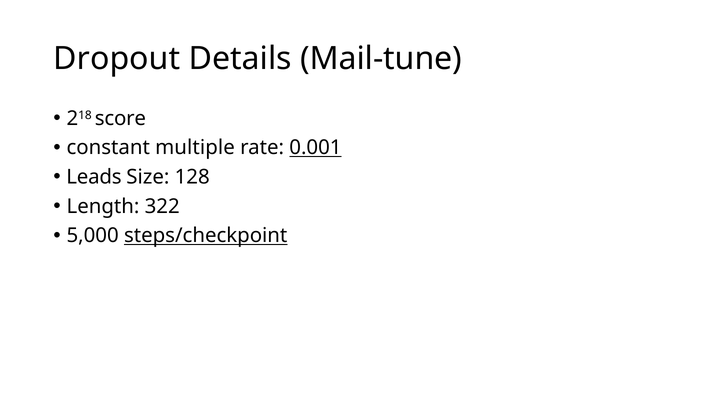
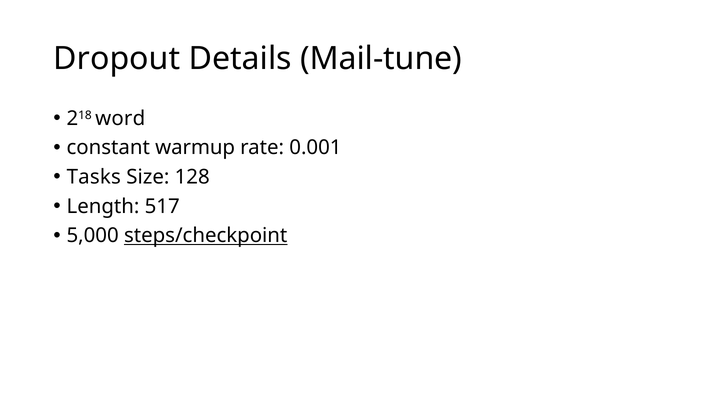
score: score -> word
multiple: multiple -> warmup
0.001 underline: present -> none
Leads: Leads -> Tasks
322: 322 -> 517
